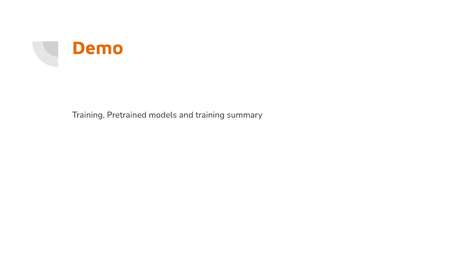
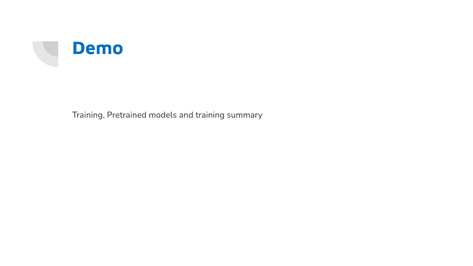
Demo colour: orange -> blue
